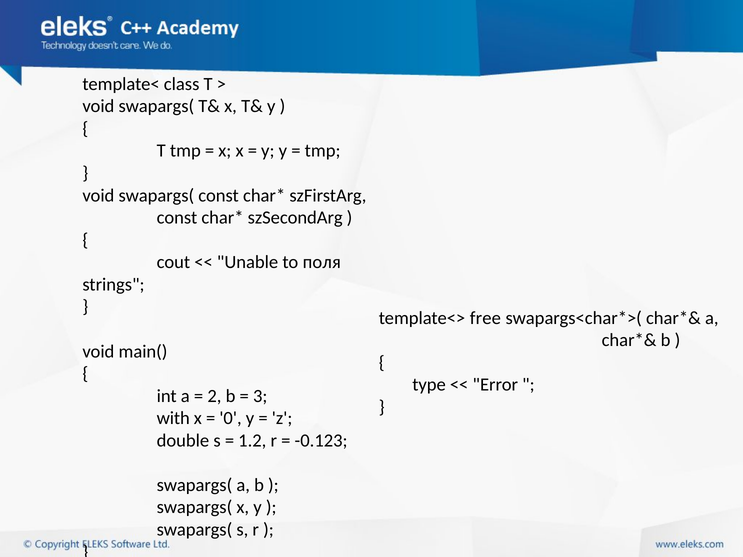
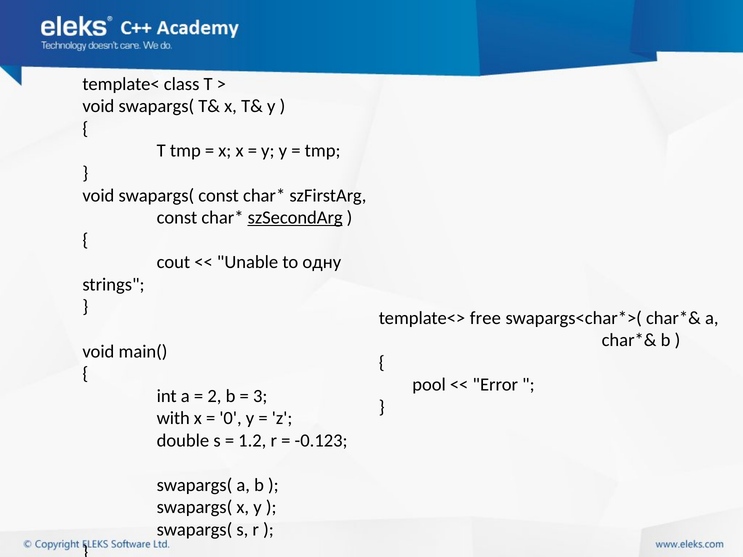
szSecondArg underline: none -> present
поля: поля -> одну
type: type -> pool
